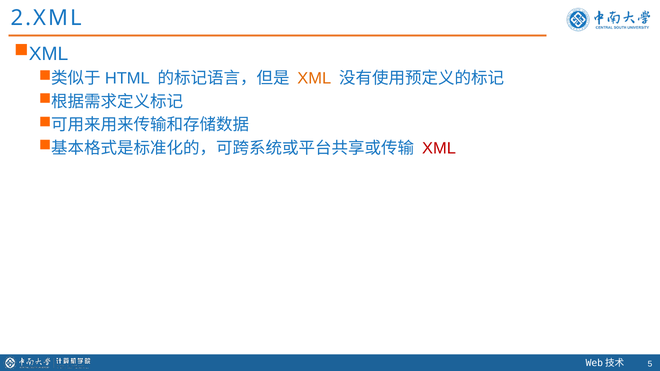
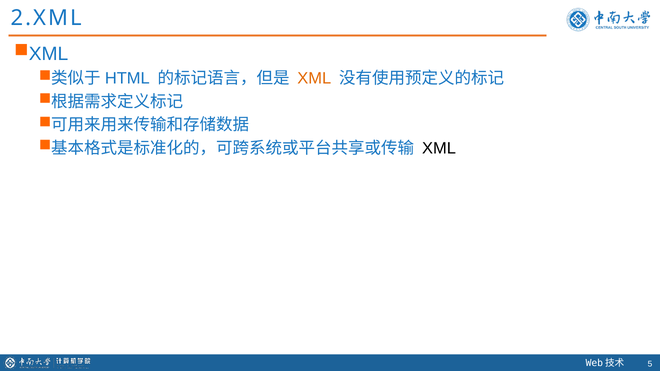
XML at (439, 148) colour: red -> black
